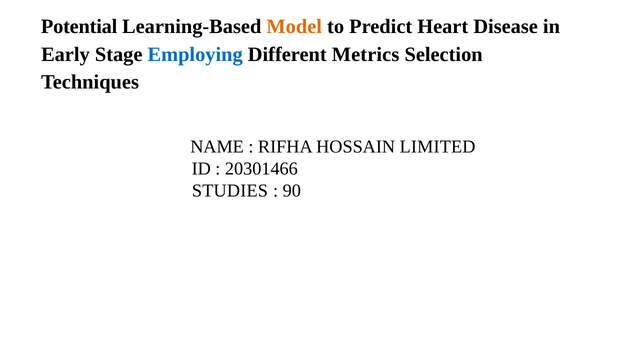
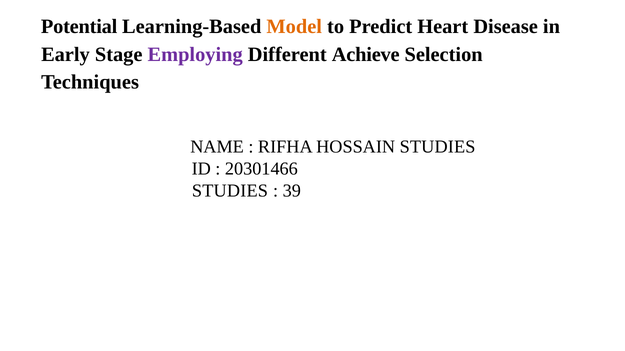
Employing colour: blue -> purple
Metrics: Metrics -> Achieve
HOSSAIN LIMITED: LIMITED -> STUDIES
90: 90 -> 39
